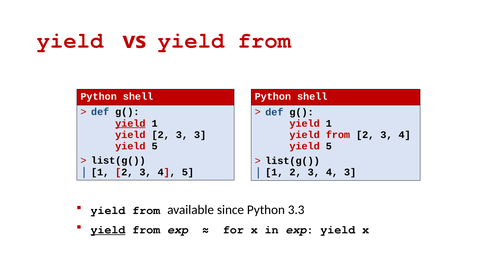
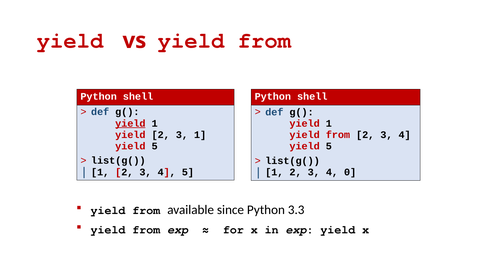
3 3: 3 -> 1
4 3: 3 -> 0
yield at (108, 230) underline: present -> none
